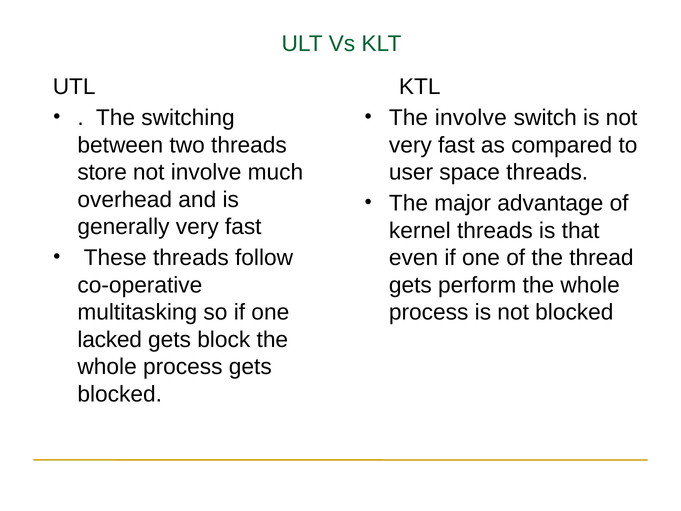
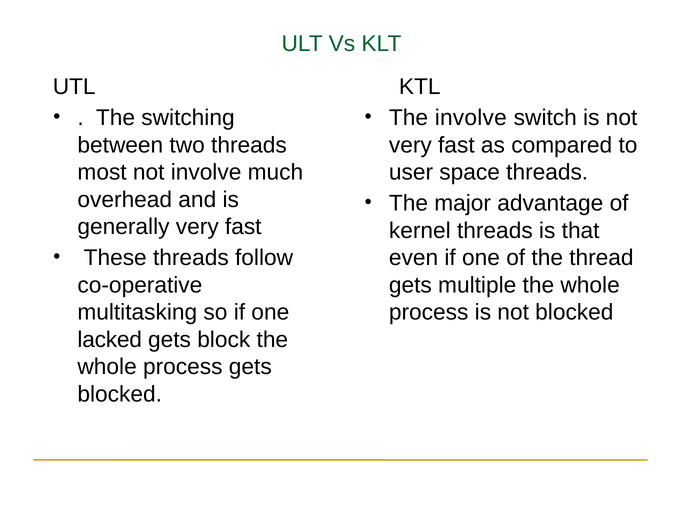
store: store -> most
perform: perform -> multiple
